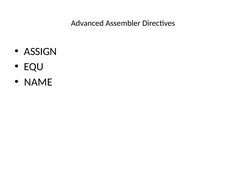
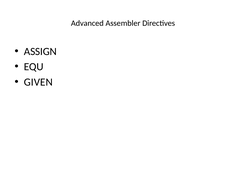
NAME: NAME -> GIVEN
